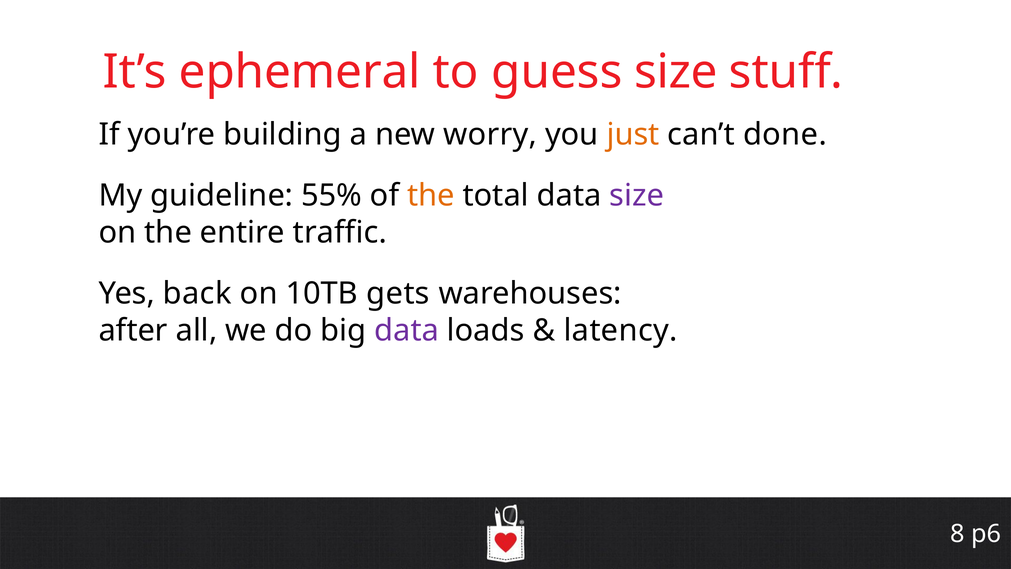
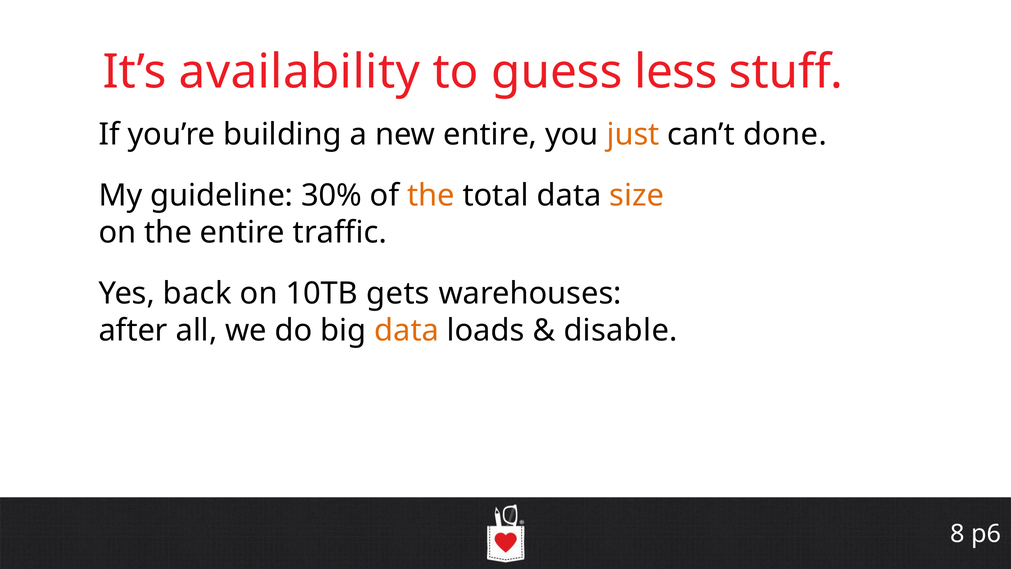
ephemeral: ephemeral -> availability
guess size: size -> less
new worry: worry -> entire
55%: 55% -> 30%
size at (637, 195) colour: purple -> orange
data at (407, 330) colour: purple -> orange
latency: latency -> disable
